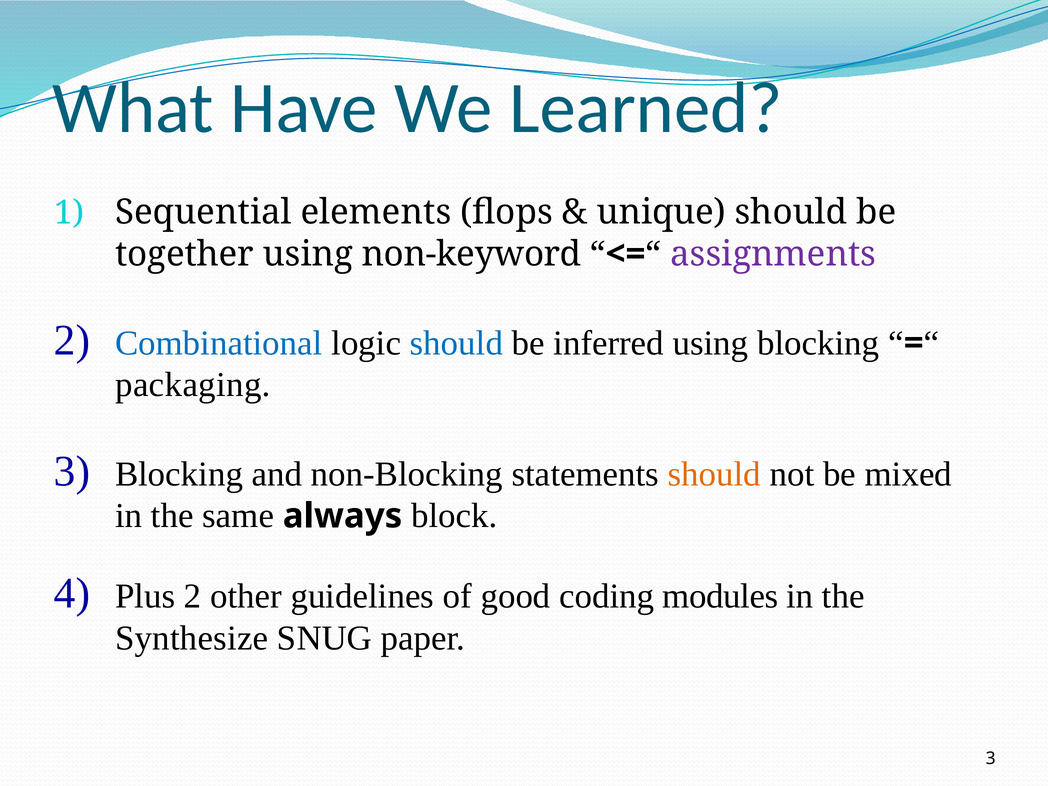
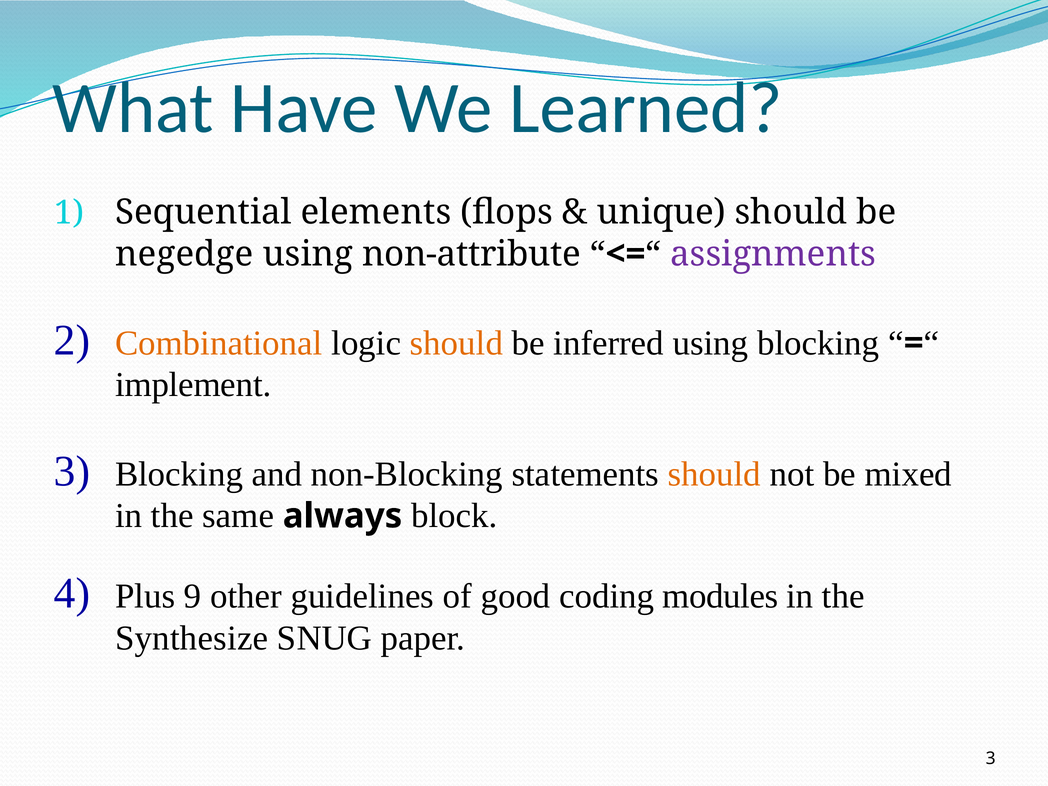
together: together -> negedge
non-keyword: non-keyword -> non-attribute
Combinational colour: blue -> orange
should at (456, 343) colour: blue -> orange
packaging: packaging -> implement
Plus 2: 2 -> 9
